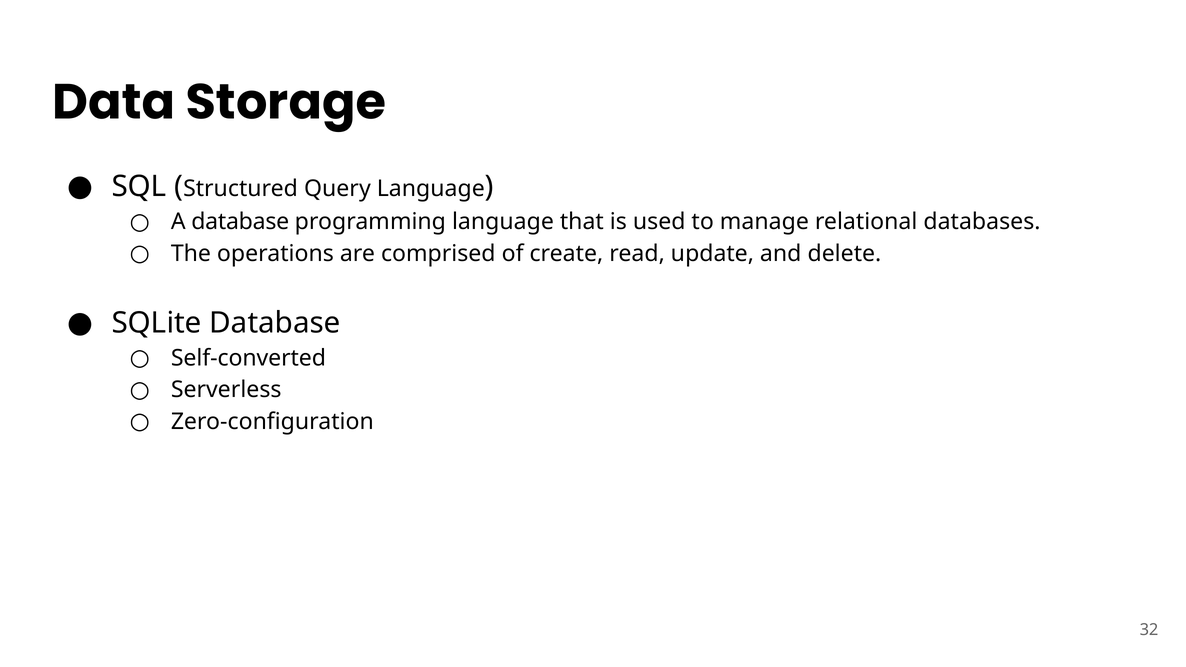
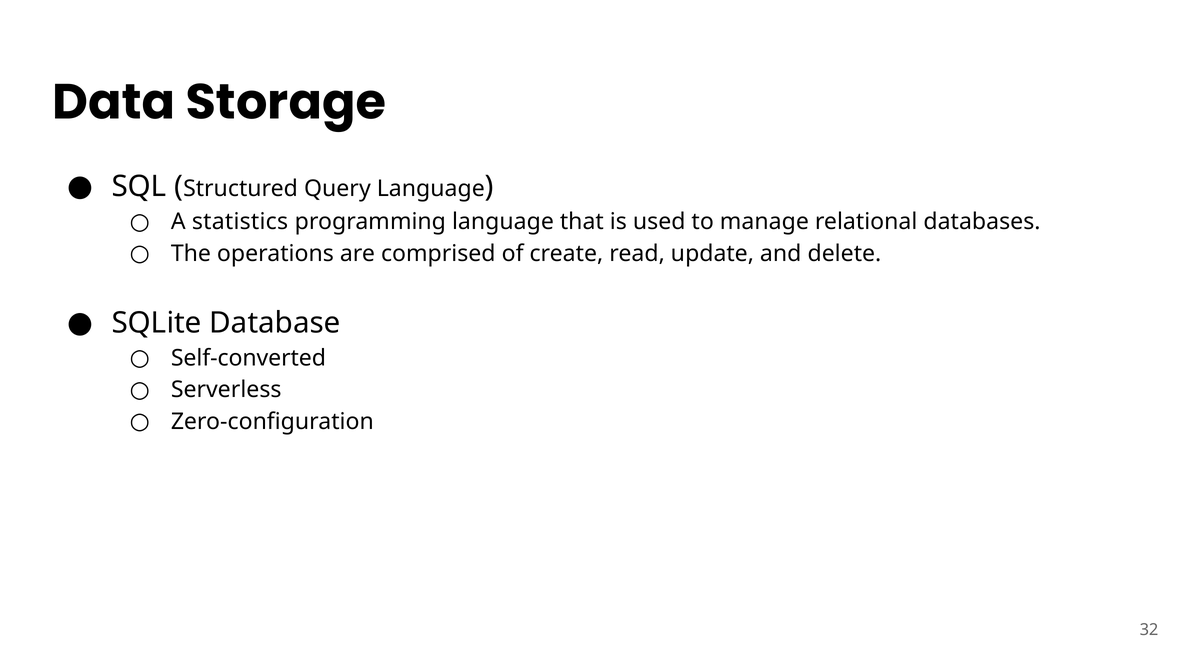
A database: database -> statistics
